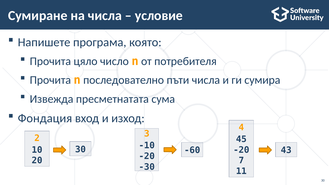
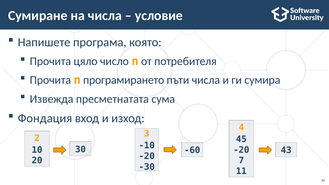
последователно: последователно -> програмирането
